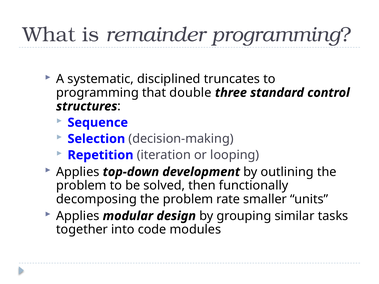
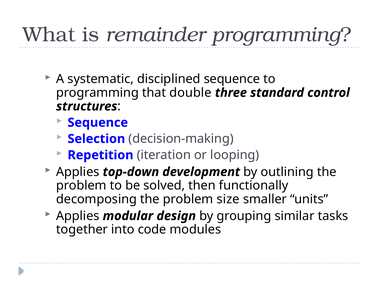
disciplined truncates: truncates -> sequence
rate: rate -> size
